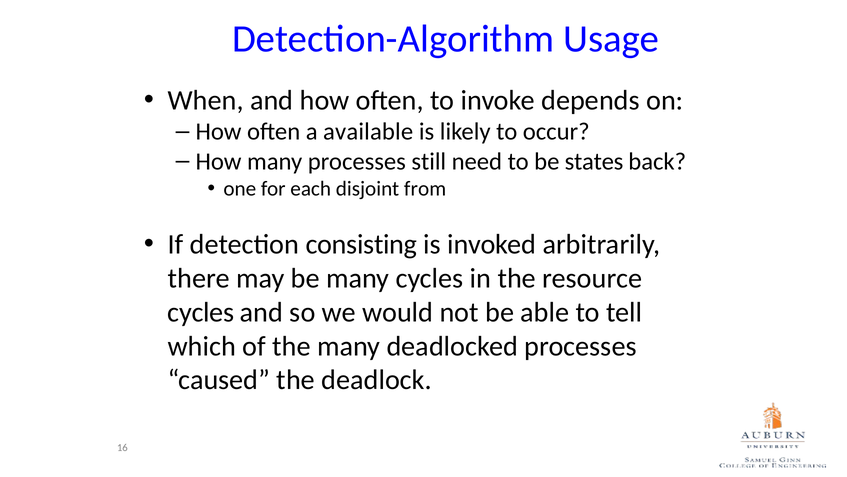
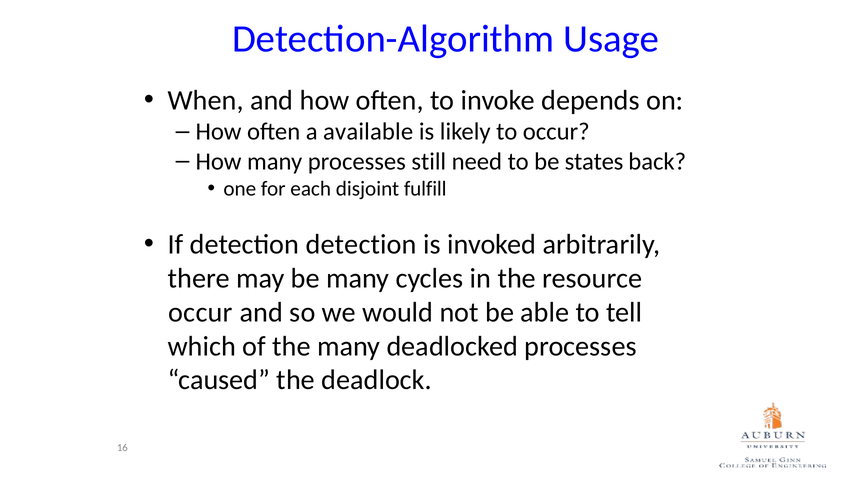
from: from -> fulfill
detection consisting: consisting -> detection
cycles at (201, 312): cycles -> occur
